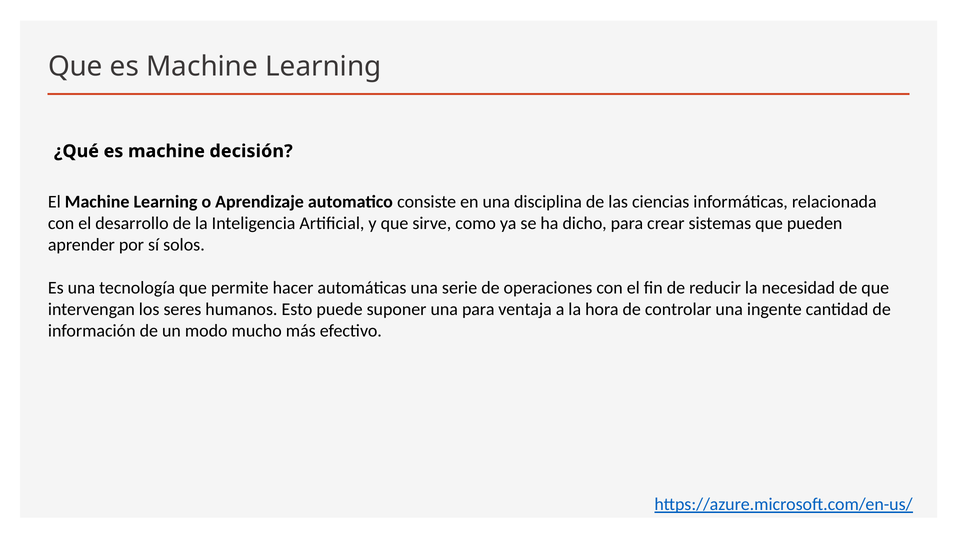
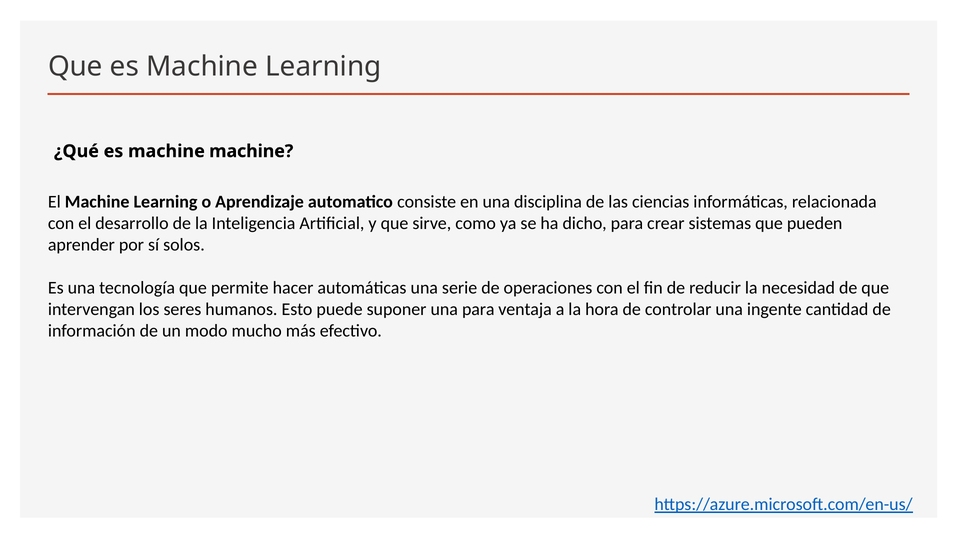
machine decisión: decisión -> machine
